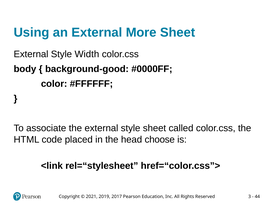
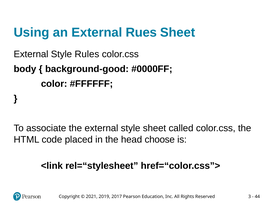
More: More -> Rues
Width: Width -> Rules
